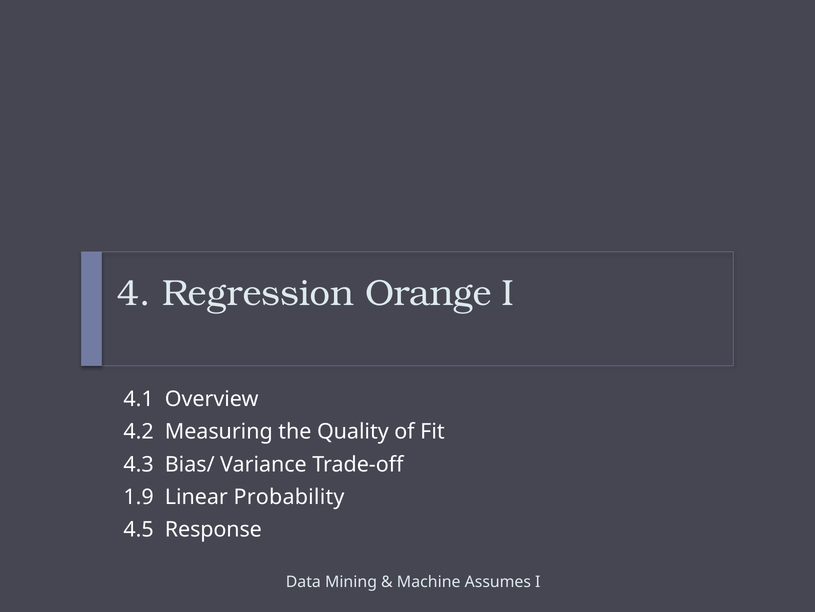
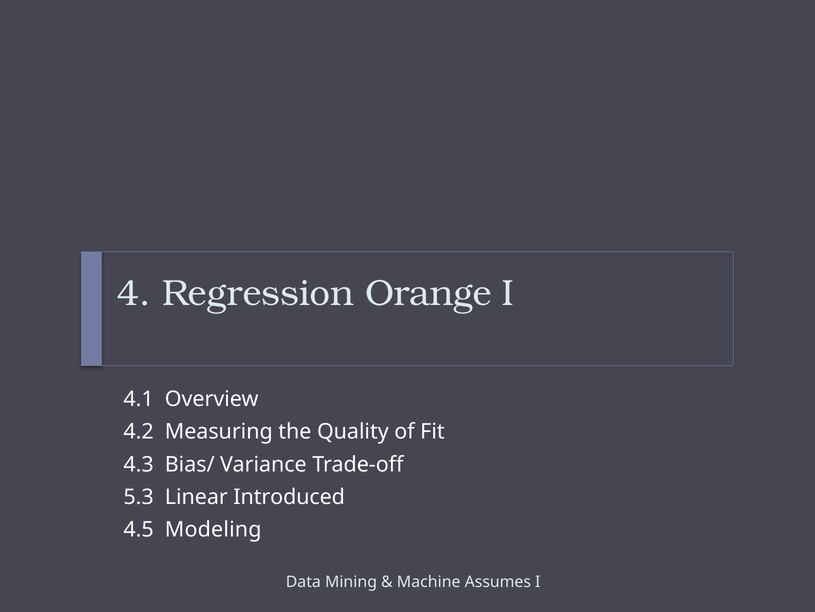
1.9: 1.9 -> 5.3
Probability: Probability -> Introduced
Response: Response -> Modeling
